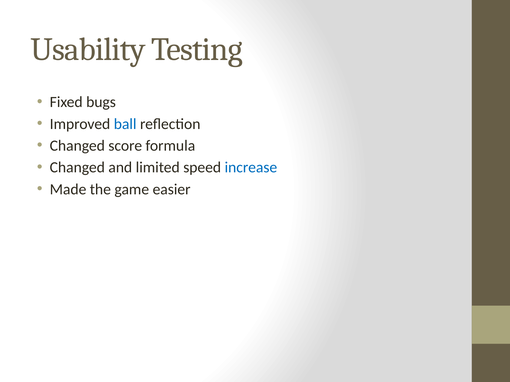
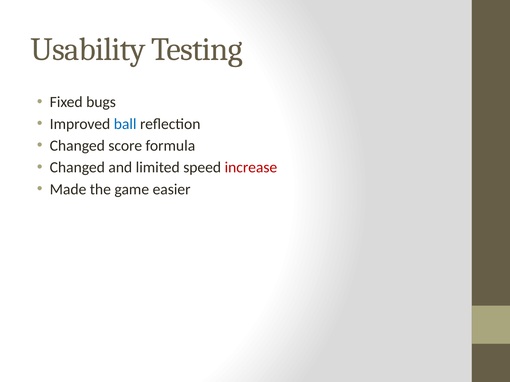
increase colour: blue -> red
